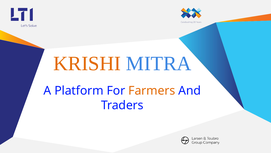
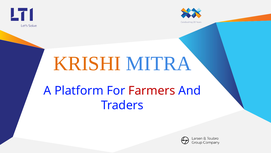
Farmers colour: orange -> red
